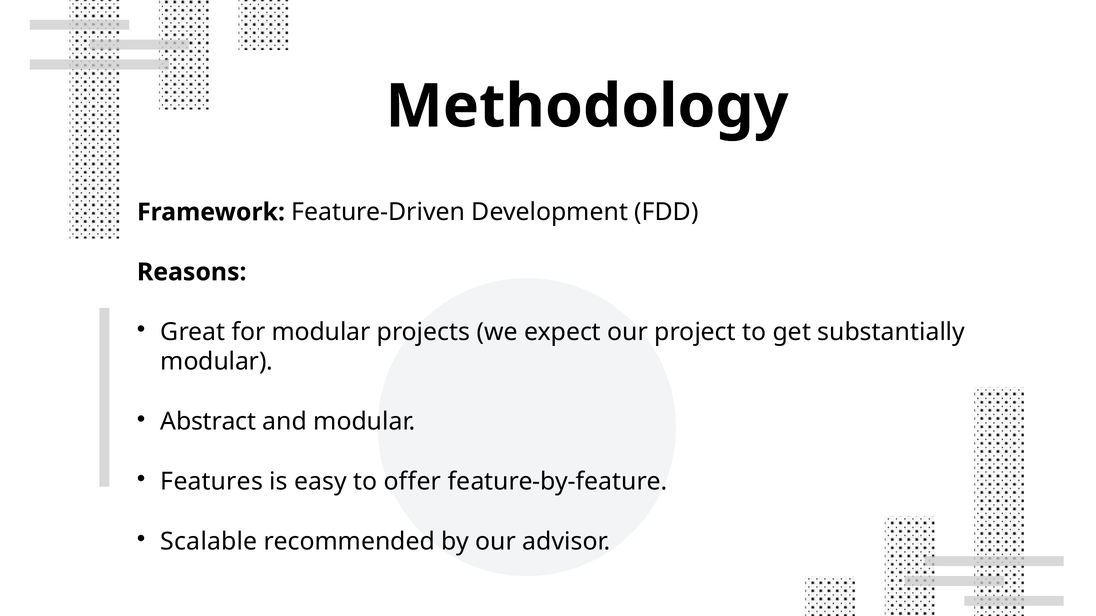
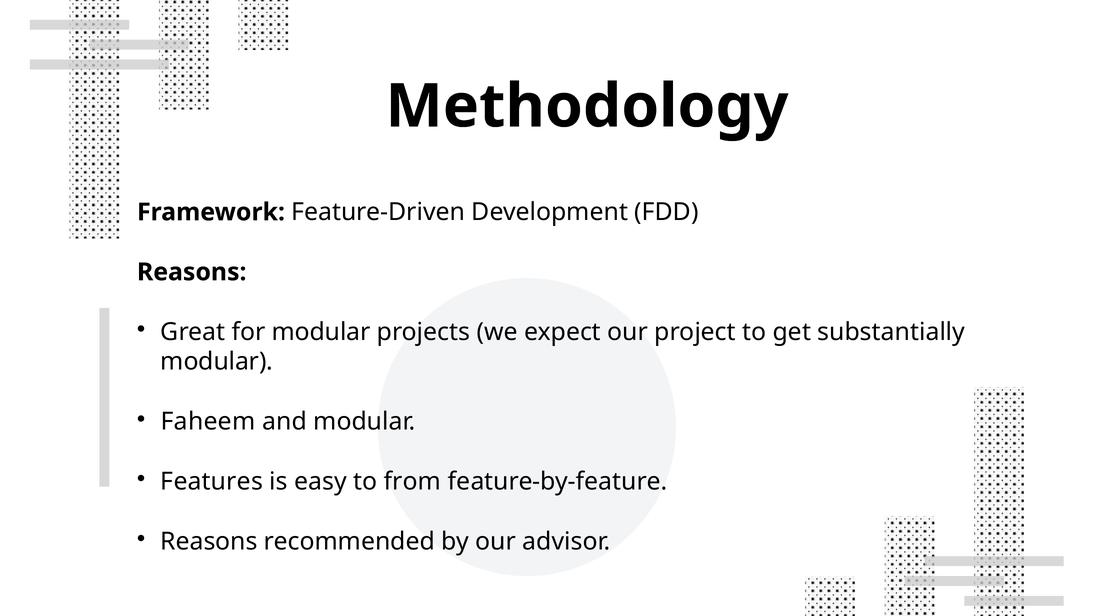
Abstract: Abstract -> Faheem
offer: offer -> from
Scalable at (209, 542): Scalable -> Reasons
